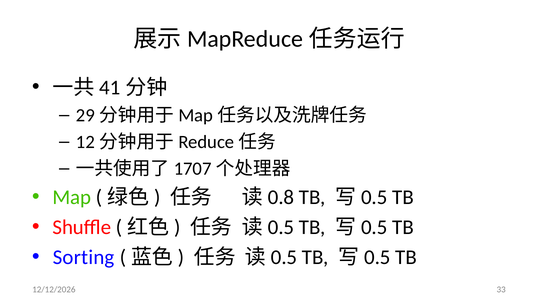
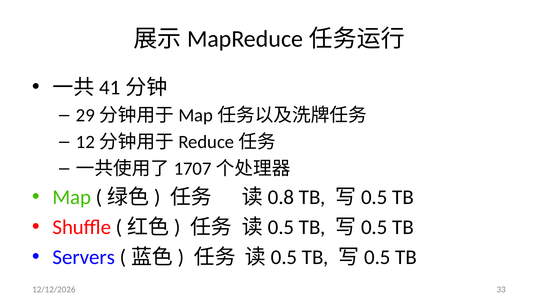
Sorting: Sorting -> Servers
